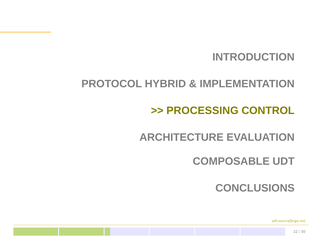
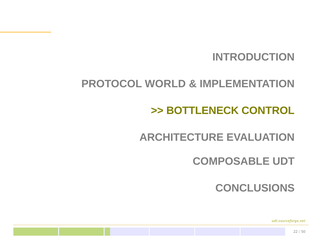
HYBRID: HYBRID -> WORLD
PROCESSING: PROCESSING -> BOTTLENECK
